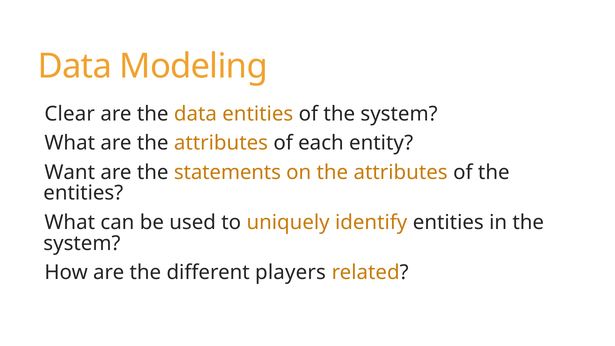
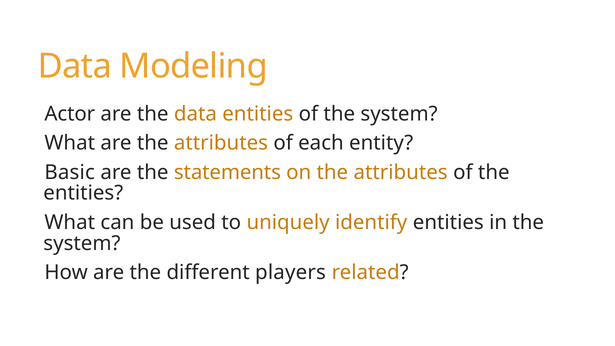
Clear: Clear -> Actor
Want: Want -> Basic
